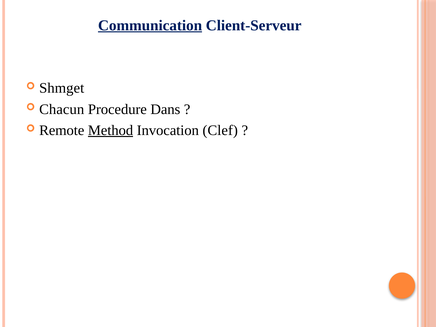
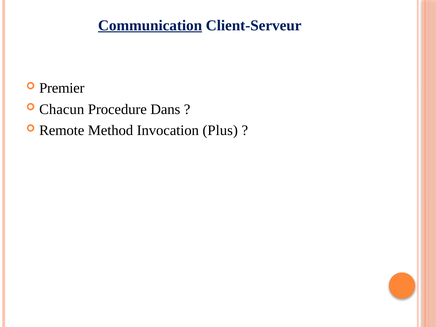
Shmget: Shmget -> Premier
Method underline: present -> none
Clef: Clef -> Plus
